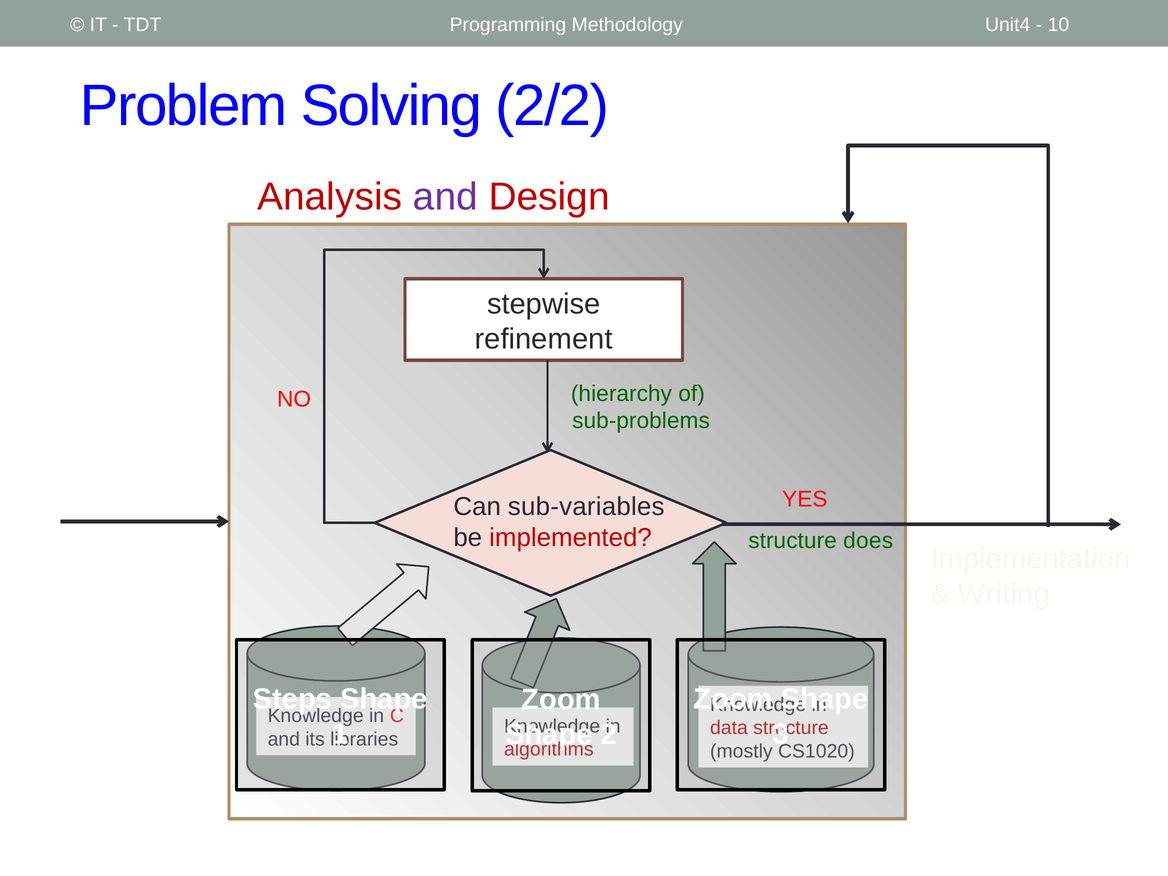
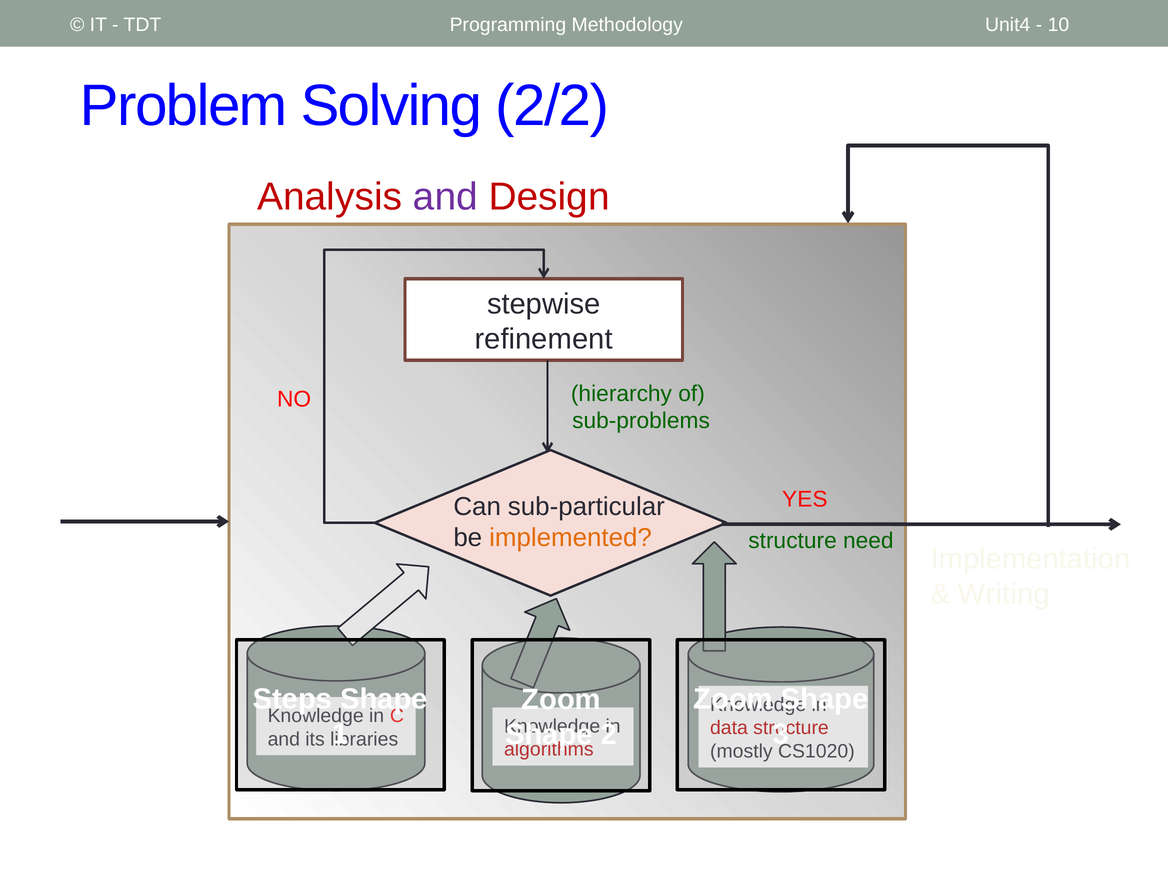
sub-variables: sub-variables -> sub-particular
implemented colour: red -> orange
does: does -> need
